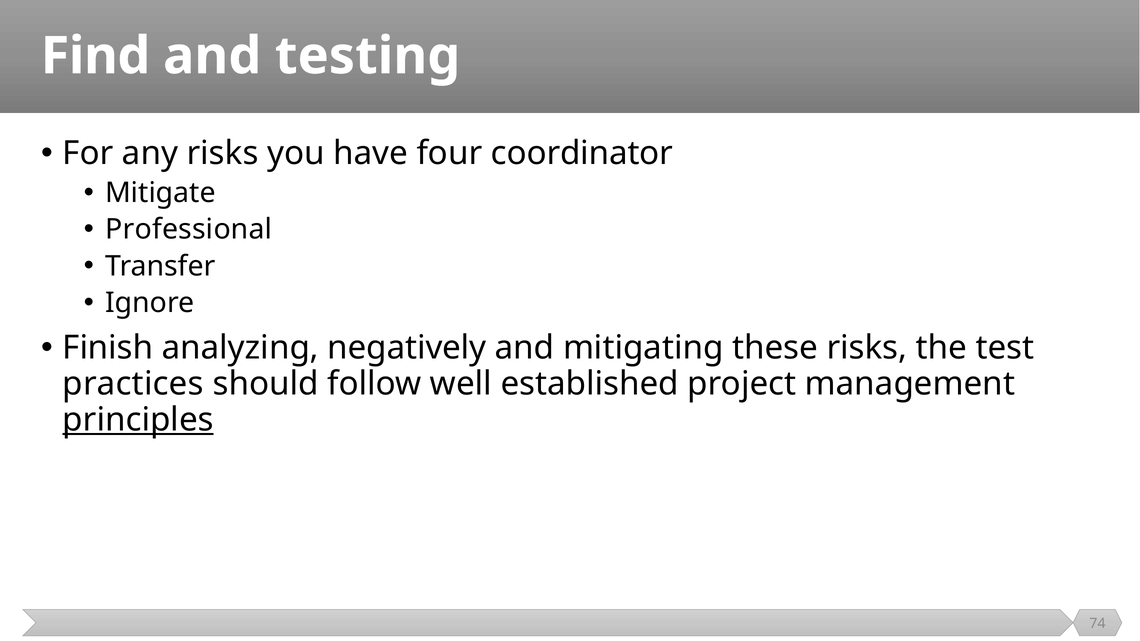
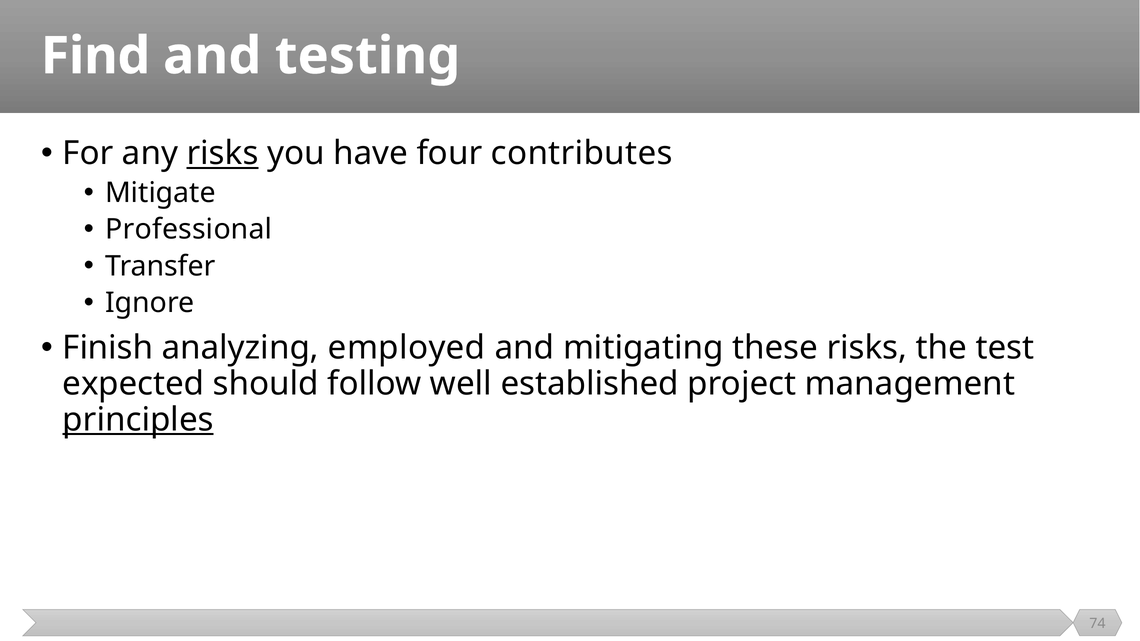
risks at (223, 154) underline: none -> present
coordinator: coordinator -> contributes
negatively: negatively -> employed
practices: practices -> expected
